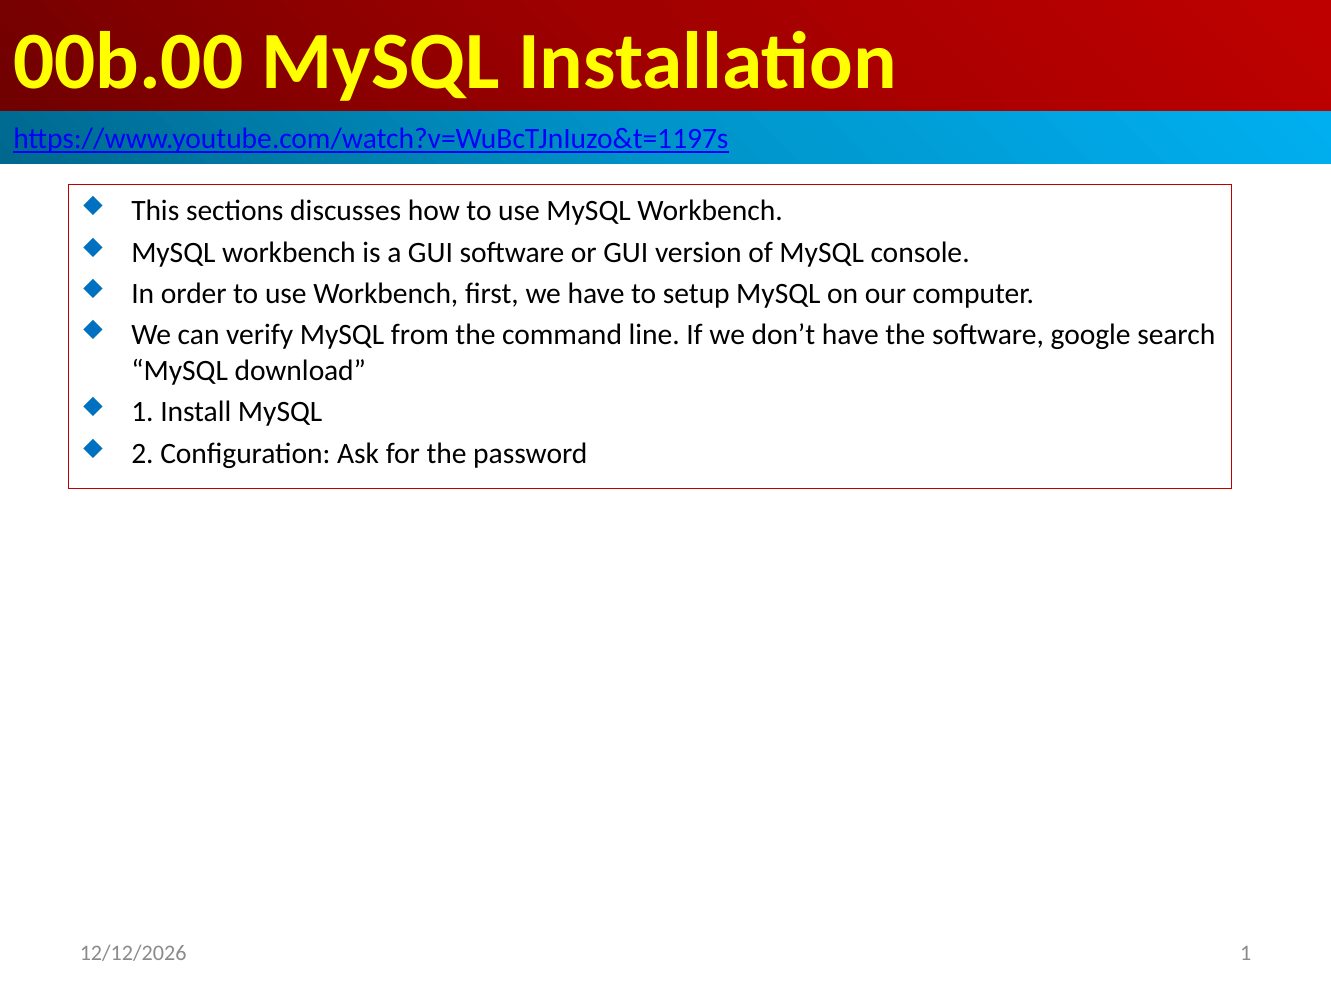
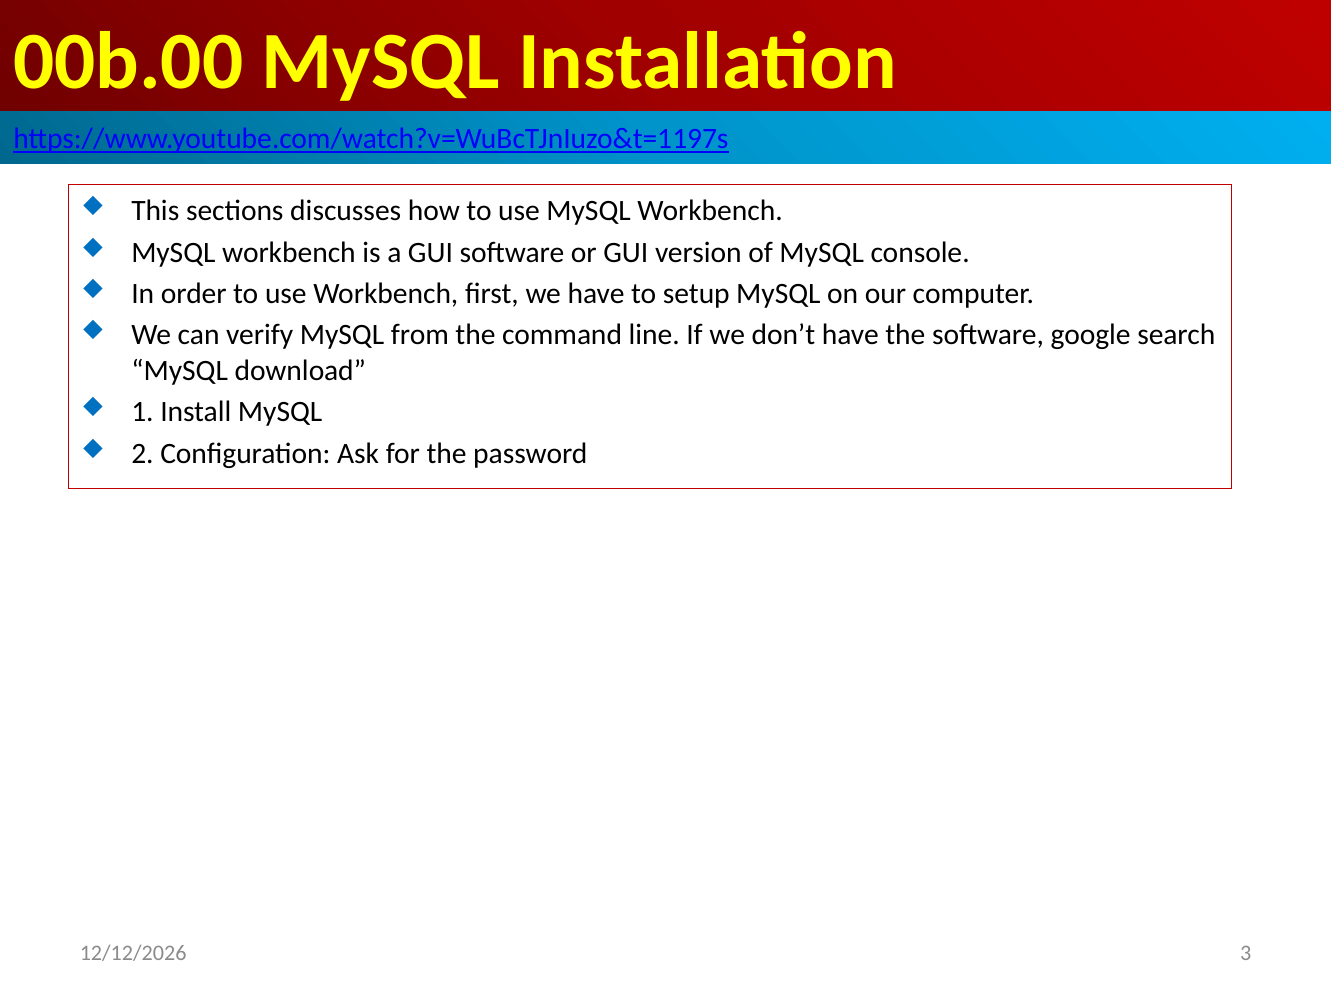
1 at (1246, 953): 1 -> 3
